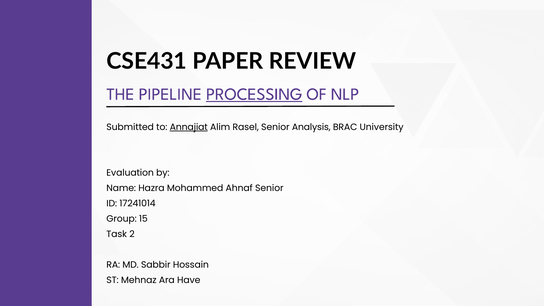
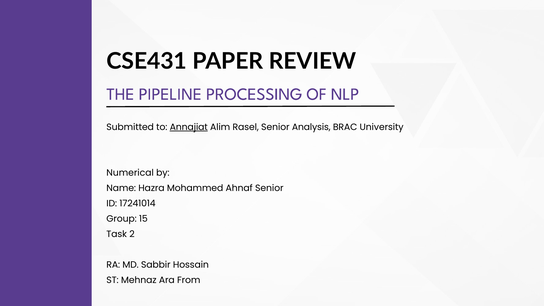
PROCESSING underline: present -> none
Evaluation: Evaluation -> Numerical
Have: Have -> From
